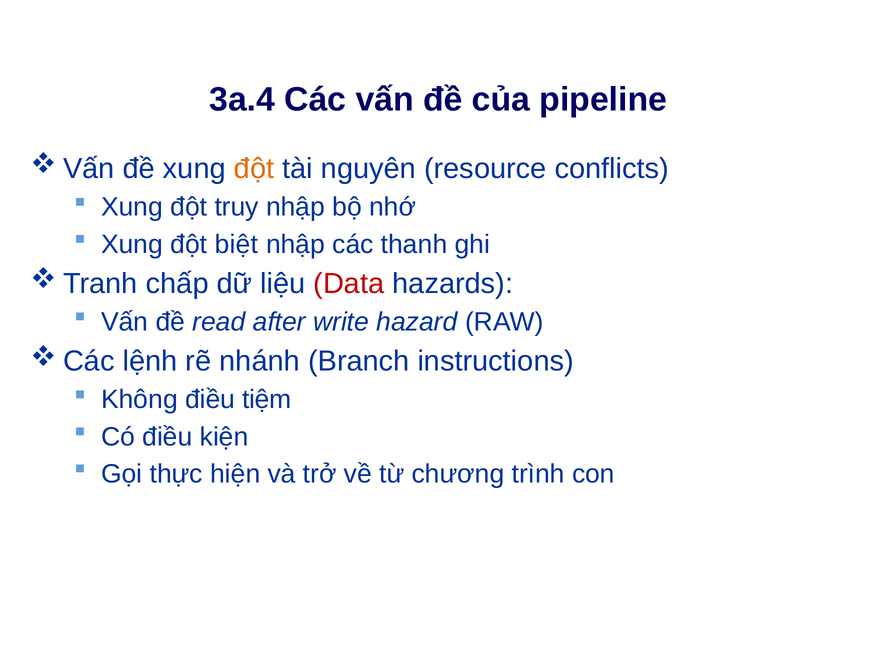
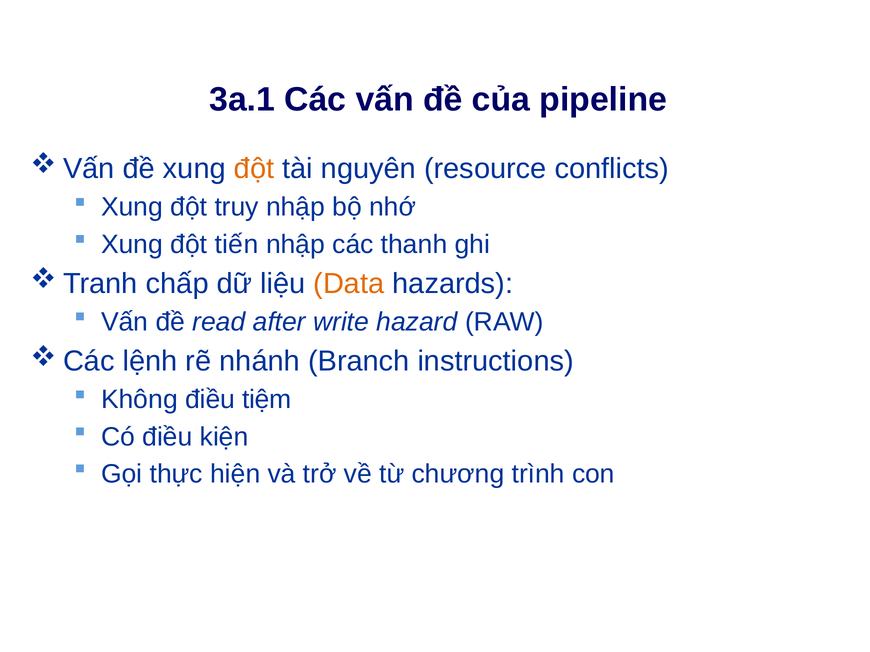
3a.4: 3a.4 -> 3a.1
biệt: biệt -> tiến
Data colour: red -> orange
